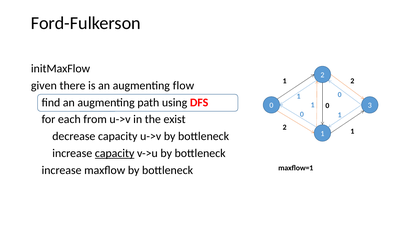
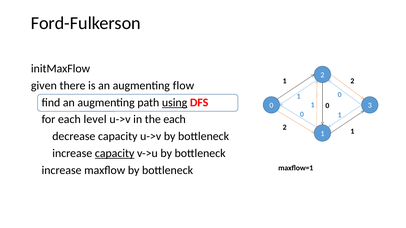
using underline: none -> present
from: from -> level
the exist: exist -> each
